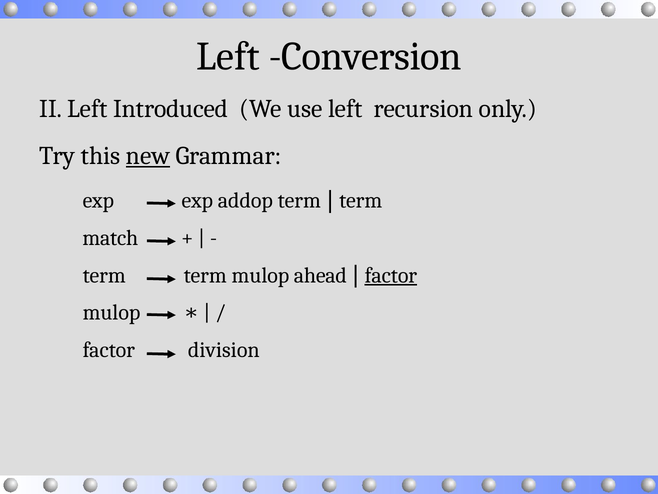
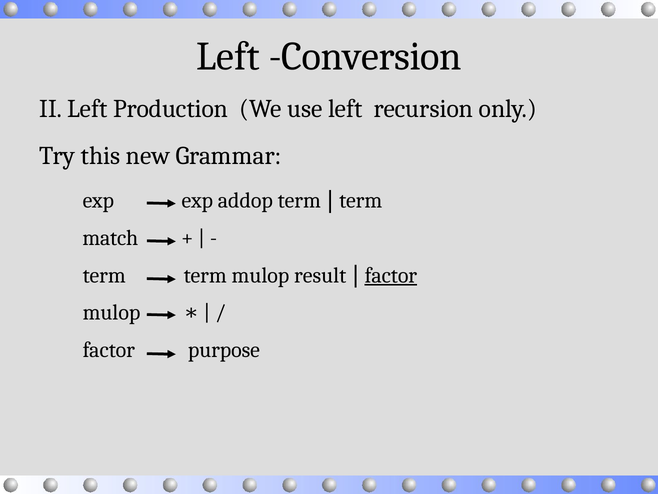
Introduced: Introduced -> Production
new underline: present -> none
ahead: ahead -> result
division: division -> purpose
